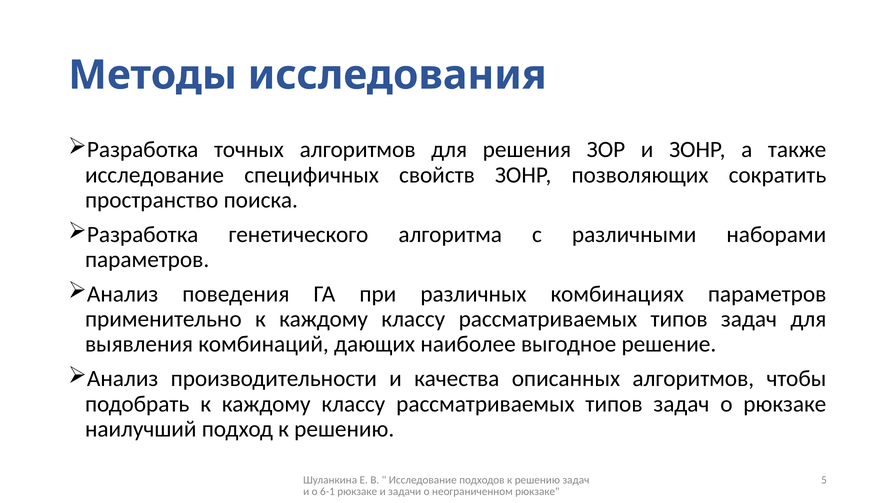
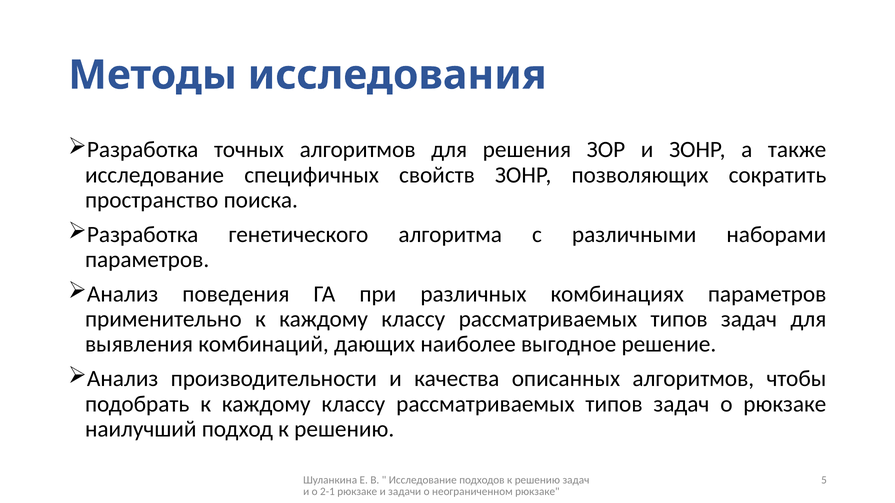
6-1: 6-1 -> 2-1
